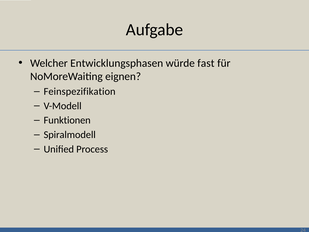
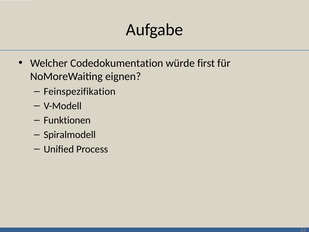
Entwicklungsphasen: Entwicklungsphasen -> Codedokumentation
fast: fast -> first
